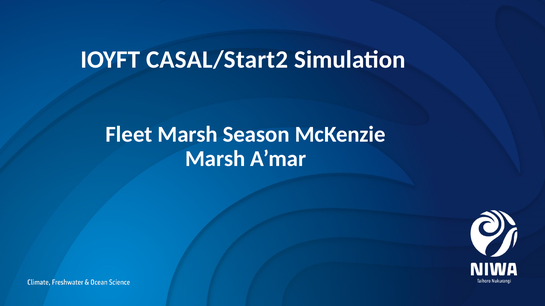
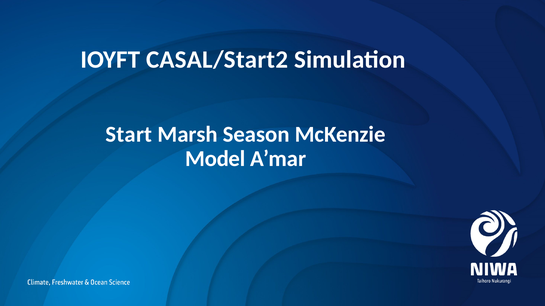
Fleet: Fleet -> Start
Marsh at (215, 159): Marsh -> Model
